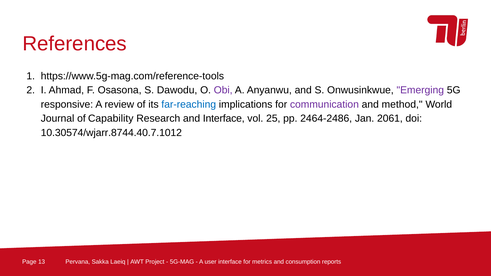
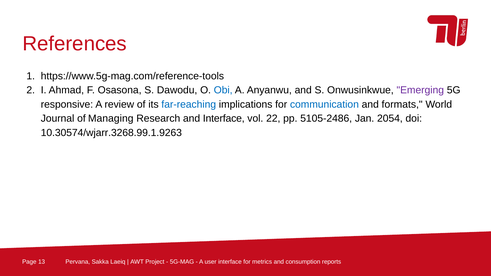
Obi colour: purple -> blue
communication colour: purple -> blue
method: method -> formats
Capability: Capability -> Managing
25: 25 -> 22
2464-2486: 2464-2486 -> 5105-2486
2061: 2061 -> 2054
10.30574/wjarr.8744.40.7.1012: 10.30574/wjarr.8744.40.7.1012 -> 10.30574/wjarr.3268.99.1.9263
